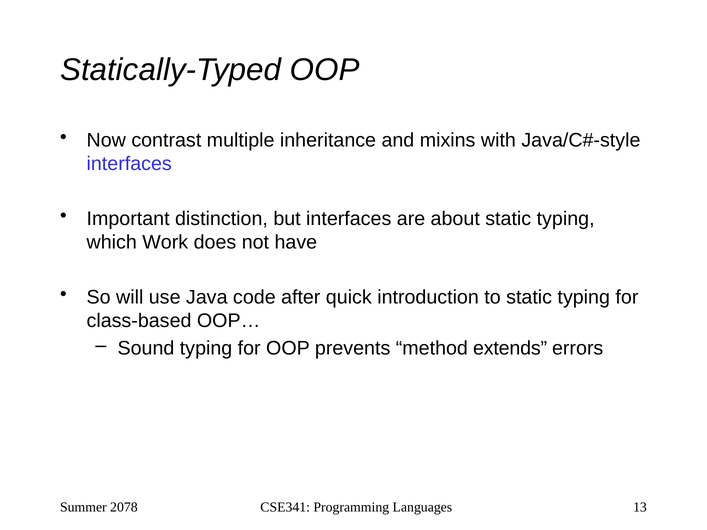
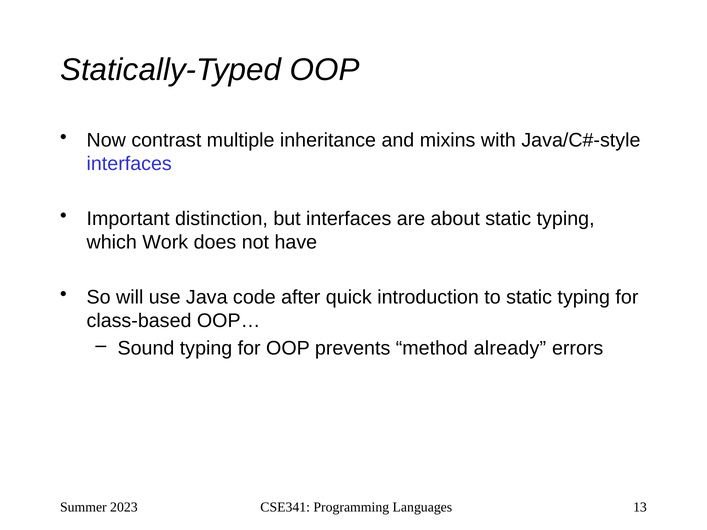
extends: extends -> already
2078: 2078 -> 2023
